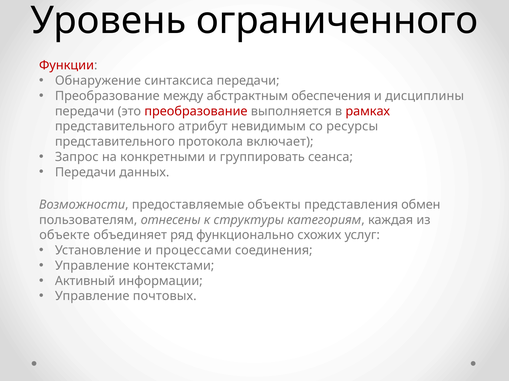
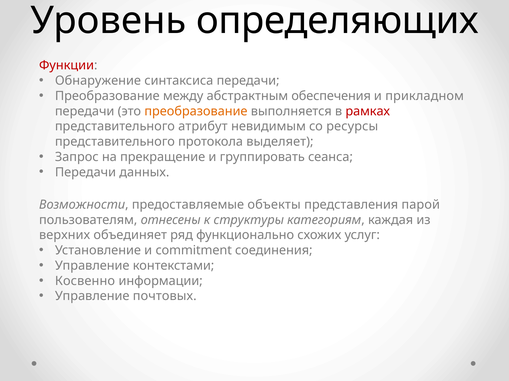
ограниченного: ограниченного -> определяющих
дисциплины: дисциплины -> прикладном
преобразование at (196, 111) colour: red -> orange
включает: включает -> выделяет
конкретными: конкретными -> прекращение
обмен: обмен -> парой
объекте: объекте -> верхних
процессами: процессами -> commitment
Активный: Активный -> Косвенно
